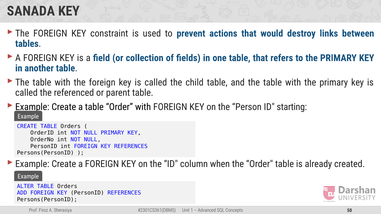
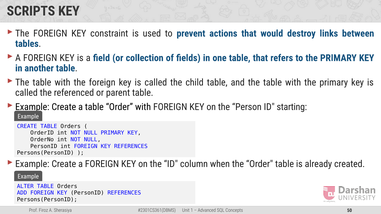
SANADA: SANADA -> SCRIPTS
